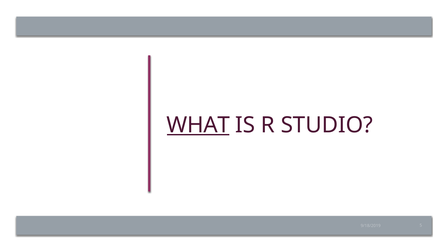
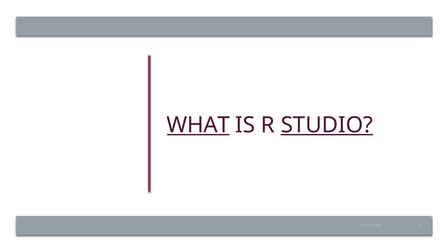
STUDIO underline: none -> present
